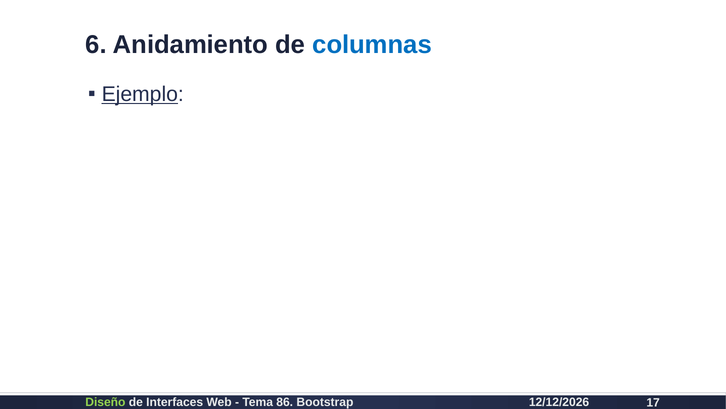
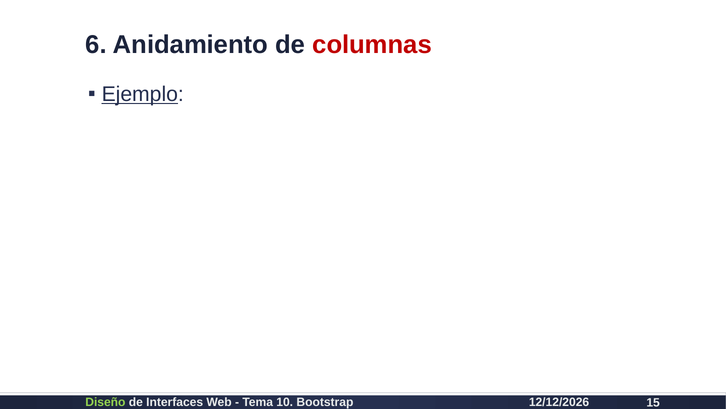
columnas colour: blue -> red
86: 86 -> 10
17: 17 -> 15
